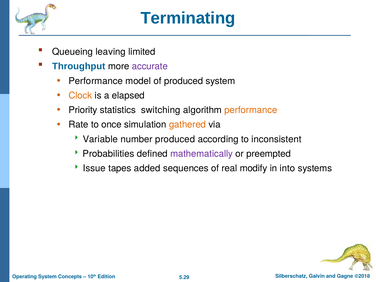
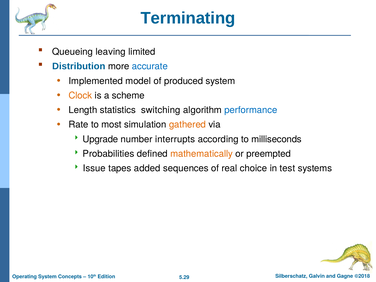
Throughput: Throughput -> Distribution
accurate colour: purple -> blue
Performance at (96, 81): Performance -> Implemented
elapsed: elapsed -> scheme
Priority: Priority -> Length
performance at (251, 110) colour: orange -> blue
once: once -> most
Variable: Variable -> Upgrade
number produced: produced -> interrupts
inconsistent: inconsistent -> milliseconds
mathematically colour: purple -> orange
modify: modify -> choice
into: into -> test
